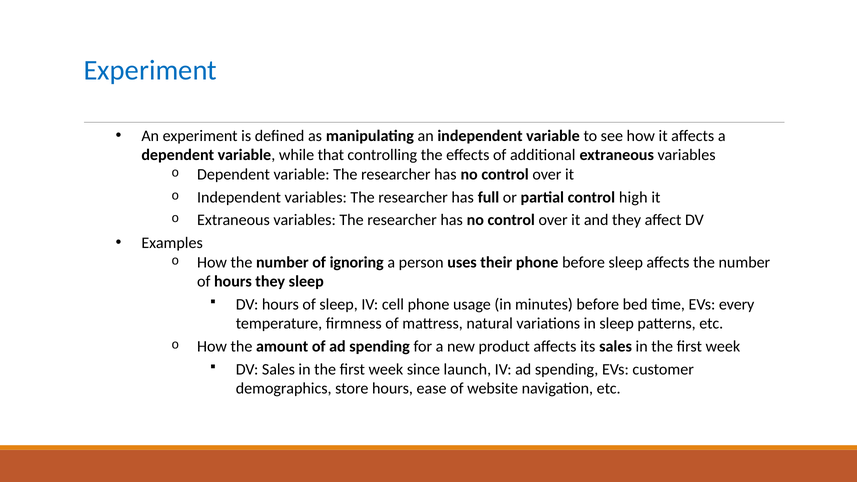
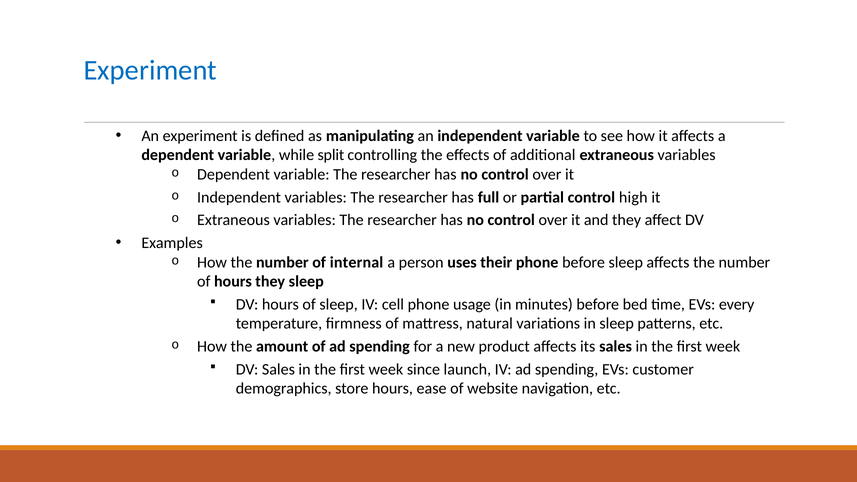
that: that -> split
ignoring: ignoring -> internal
